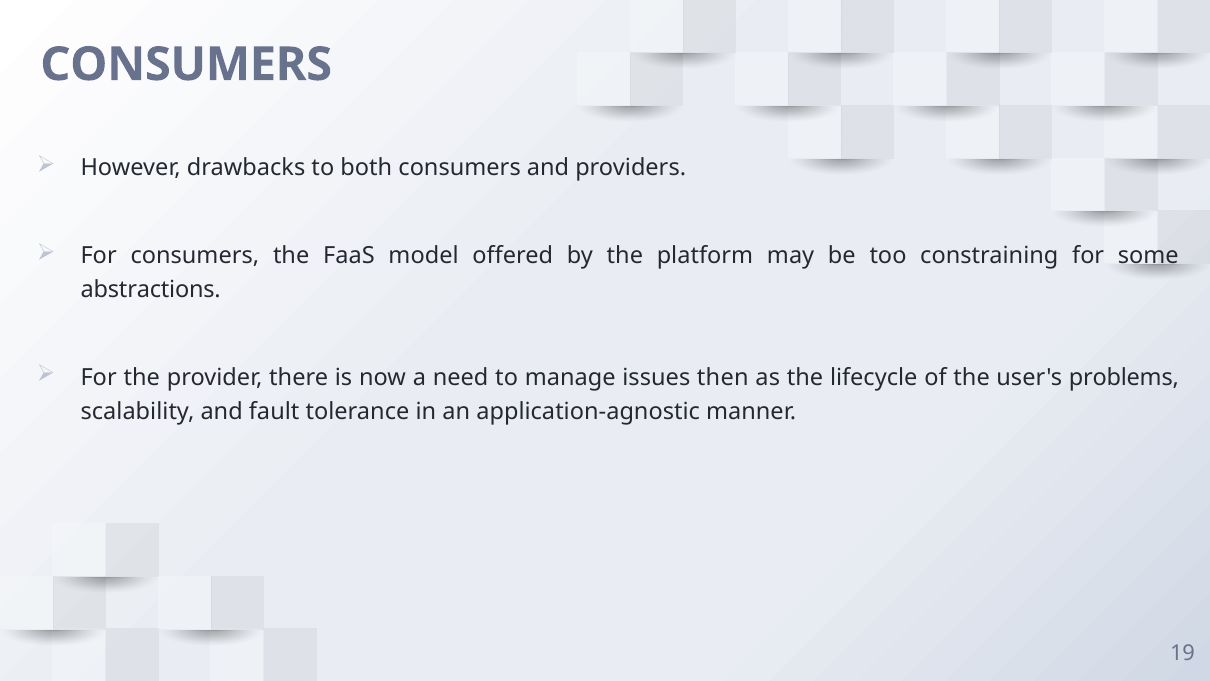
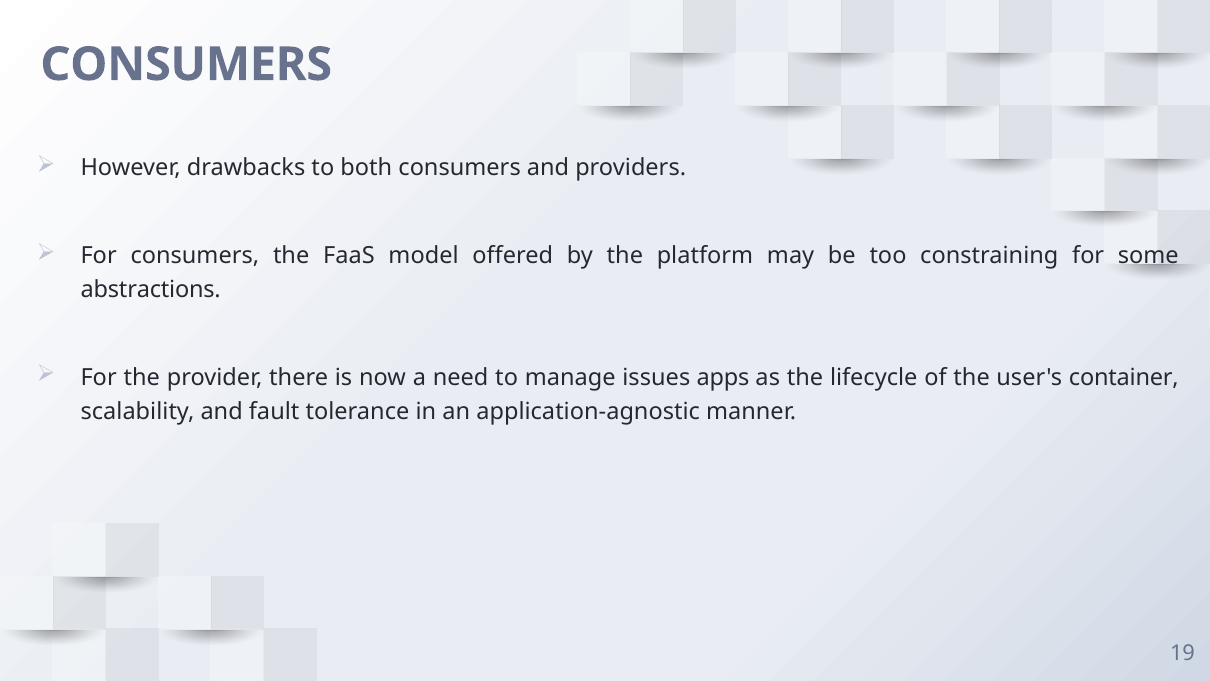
then: then -> apps
problems: problems -> container
